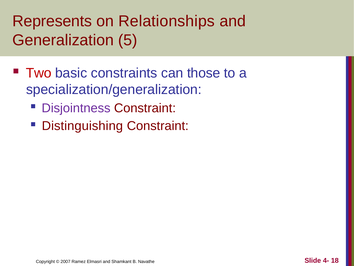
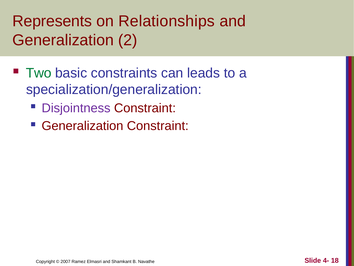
5: 5 -> 2
Two colour: red -> green
those: those -> leads
Distinguishing at (82, 126): Distinguishing -> Generalization
